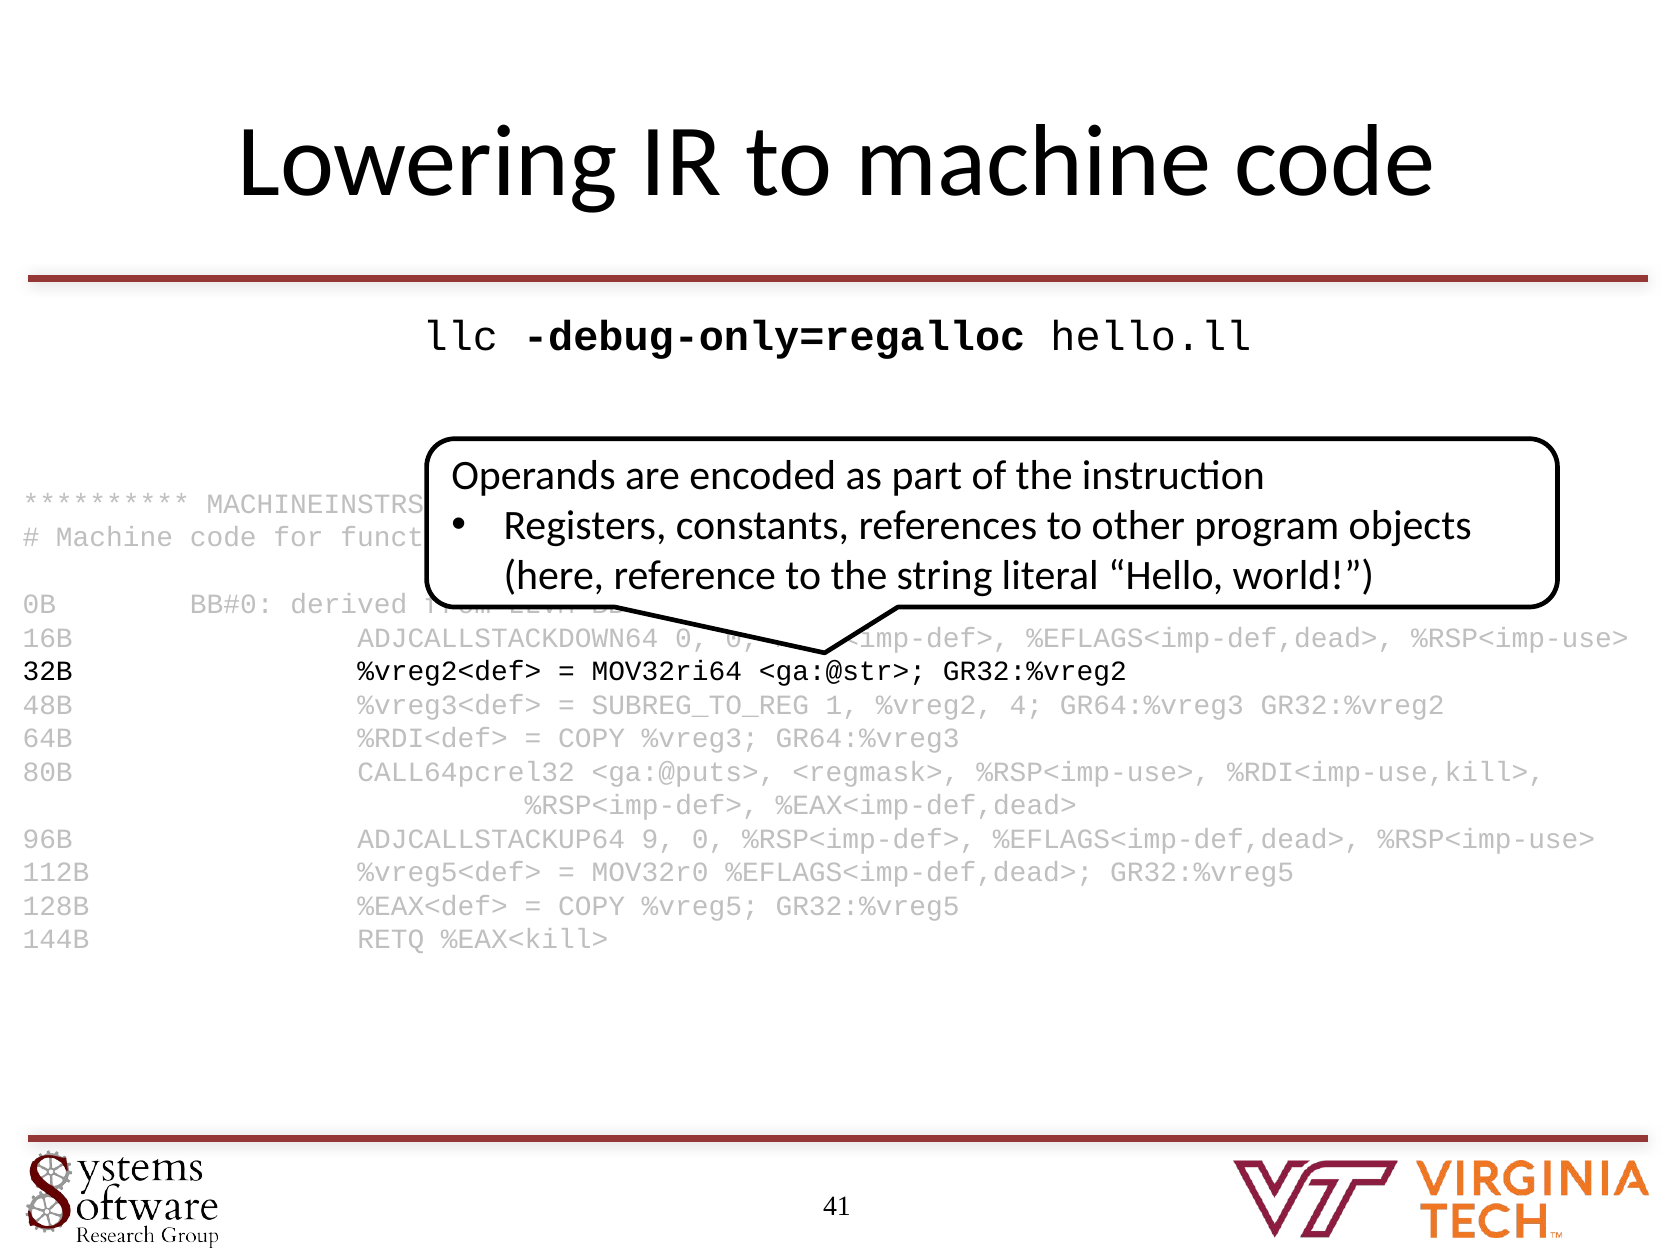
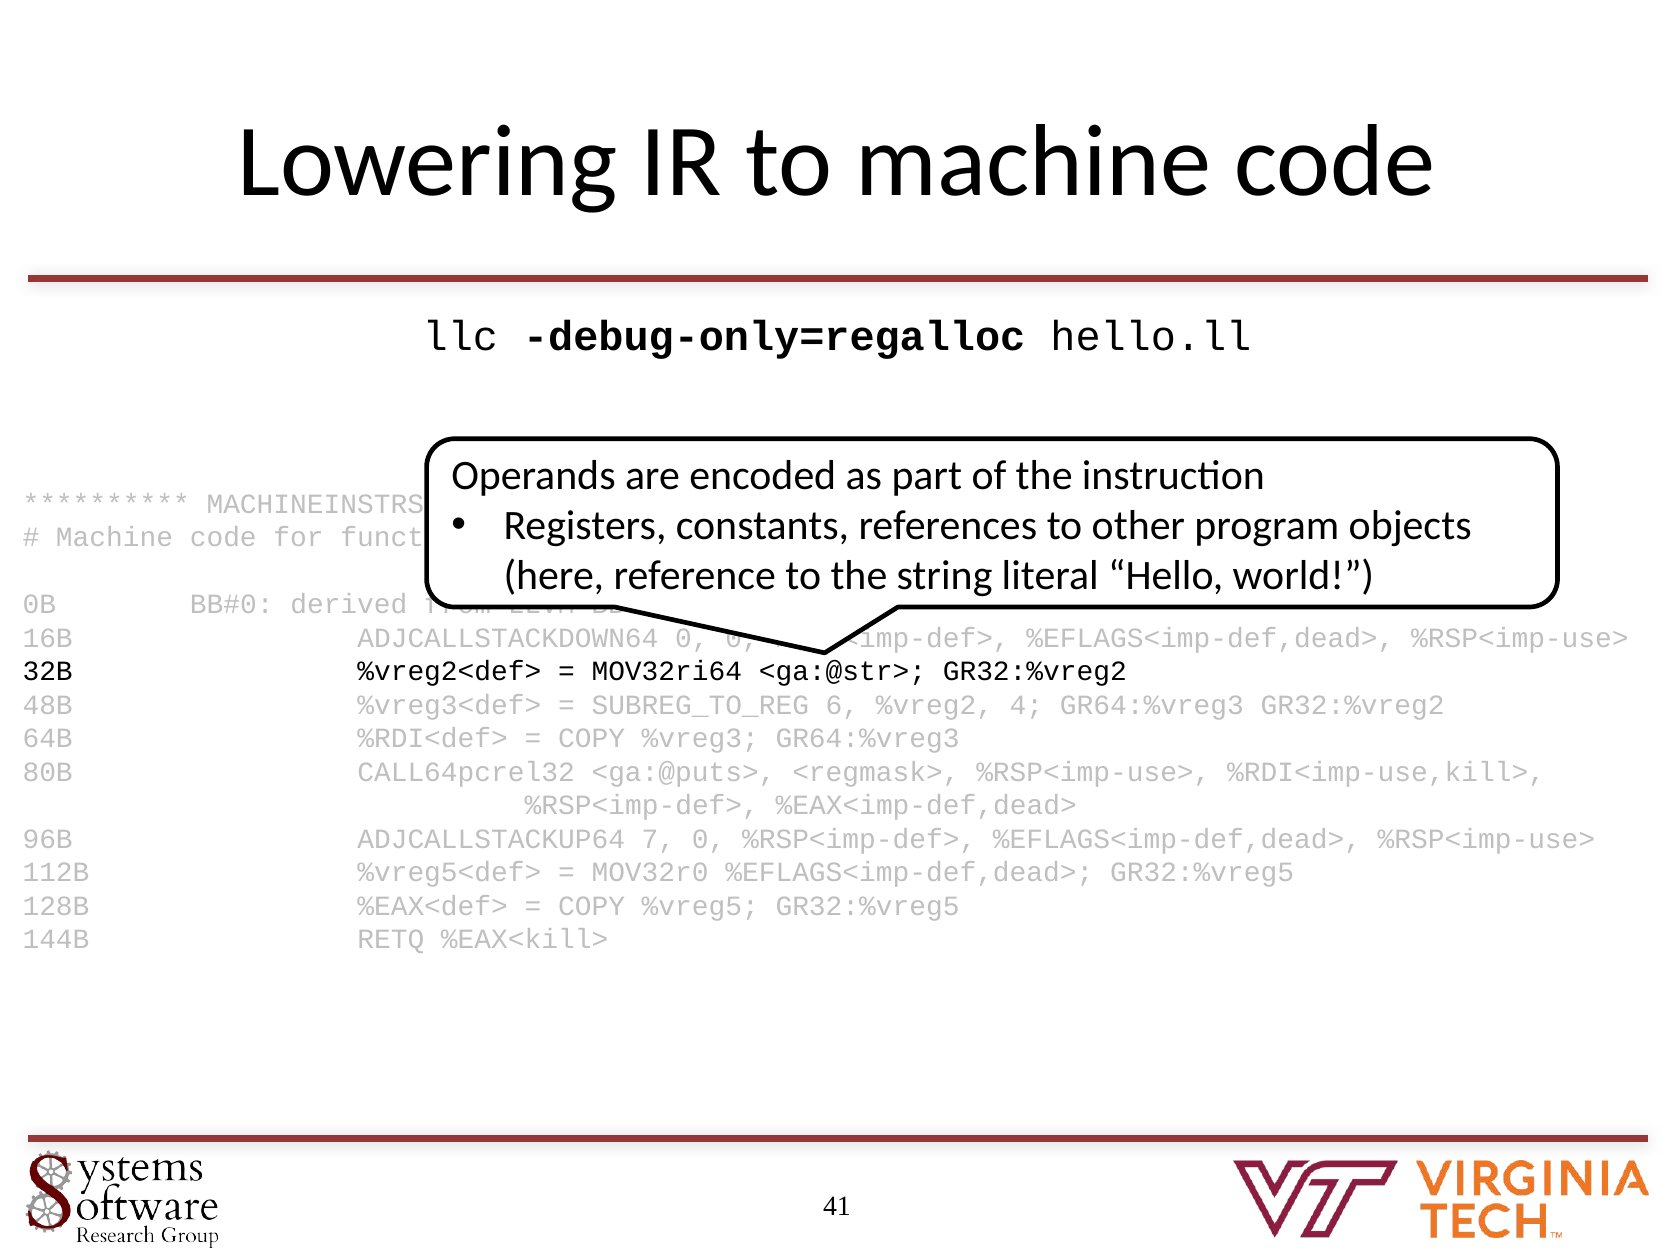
1: 1 -> 6
9: 9 -> 7
